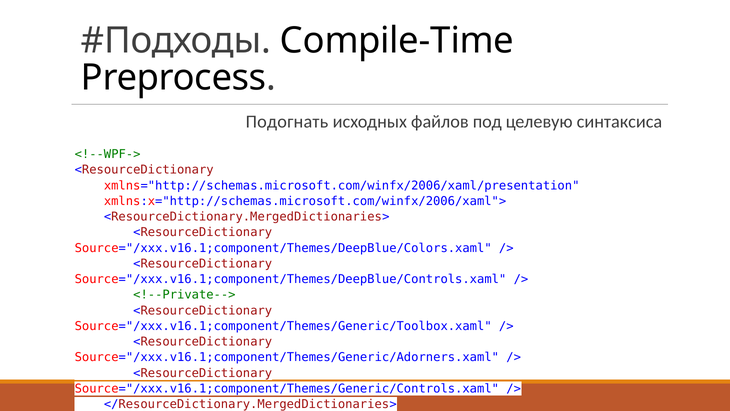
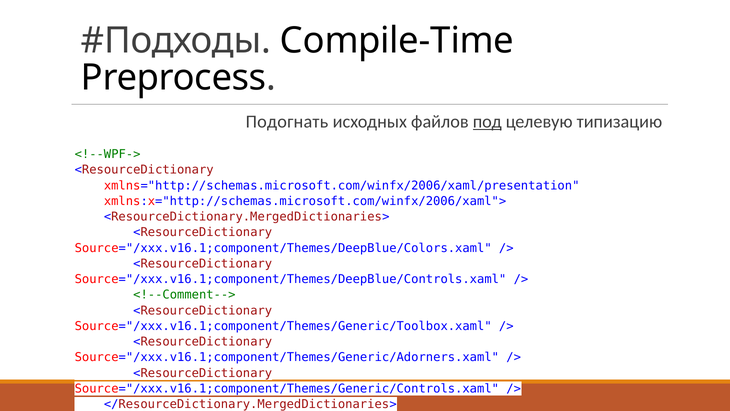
под underline: none -> present
синтаксиса: синтаксиса -> типизацию
<!--Private-->: <!--Private--> -> <!--Comment-->
